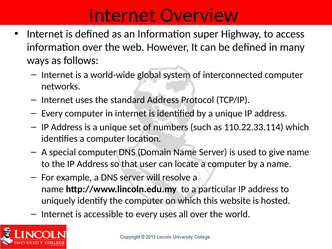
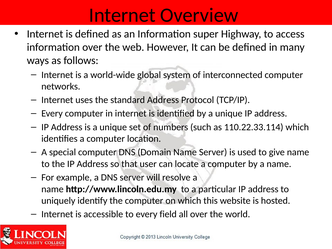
every uses: uses -> field
